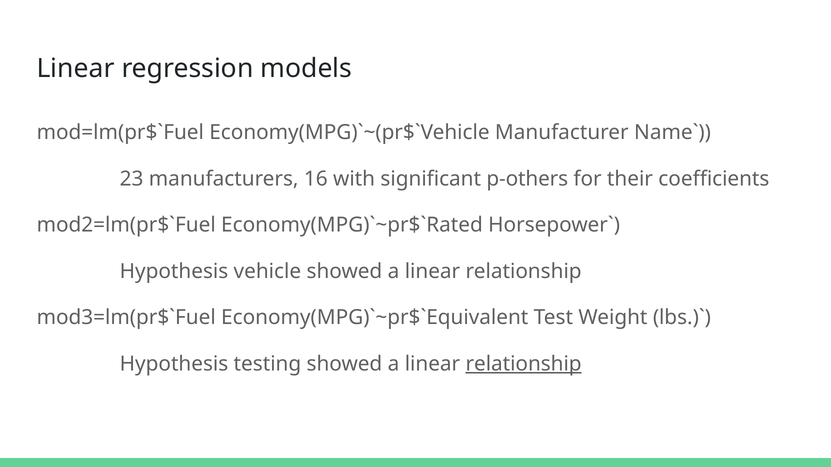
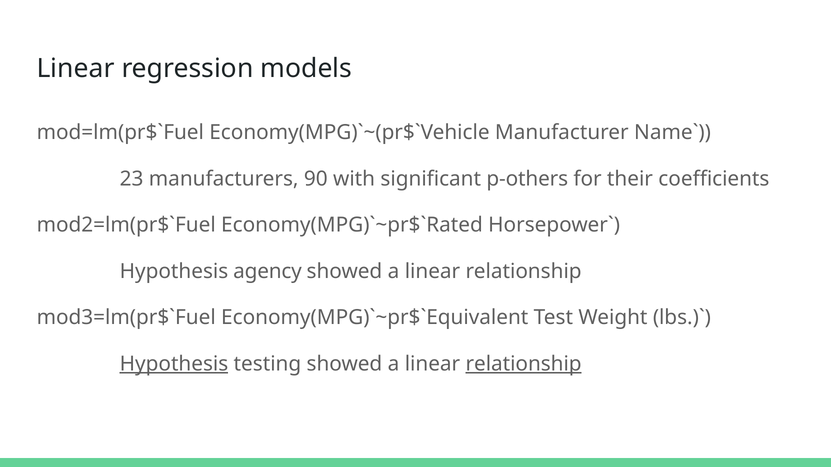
16: 16 -> 90
vehicle: vehicle -> agency
Hypothesis at (174, 364) underline: none -> present
